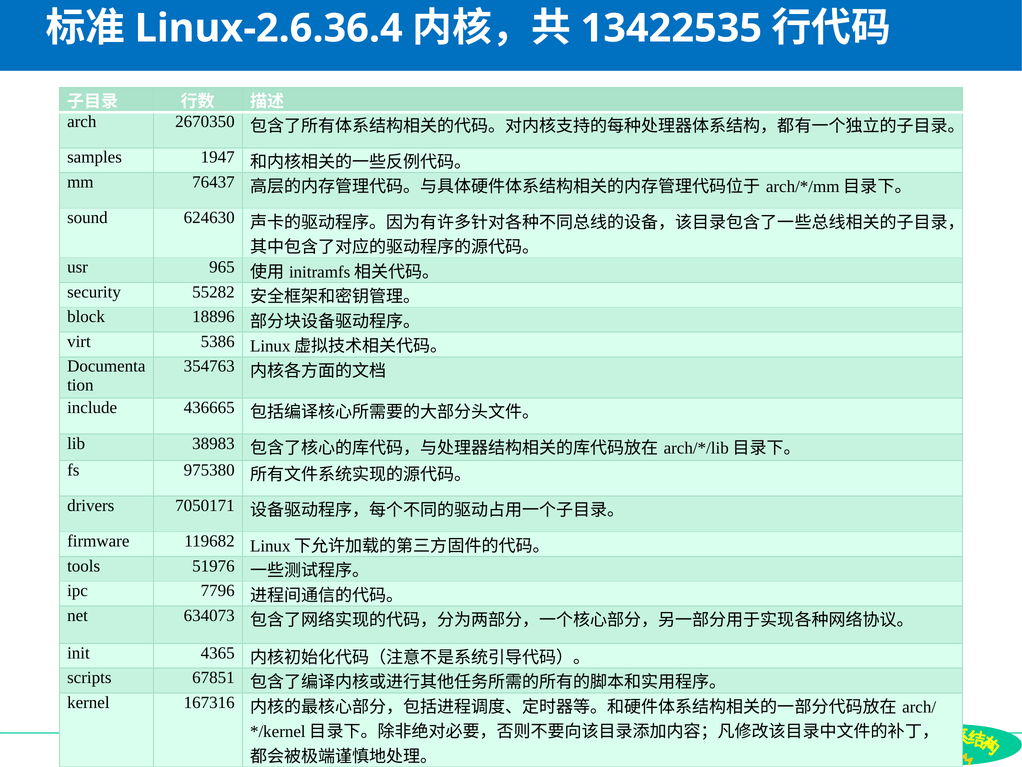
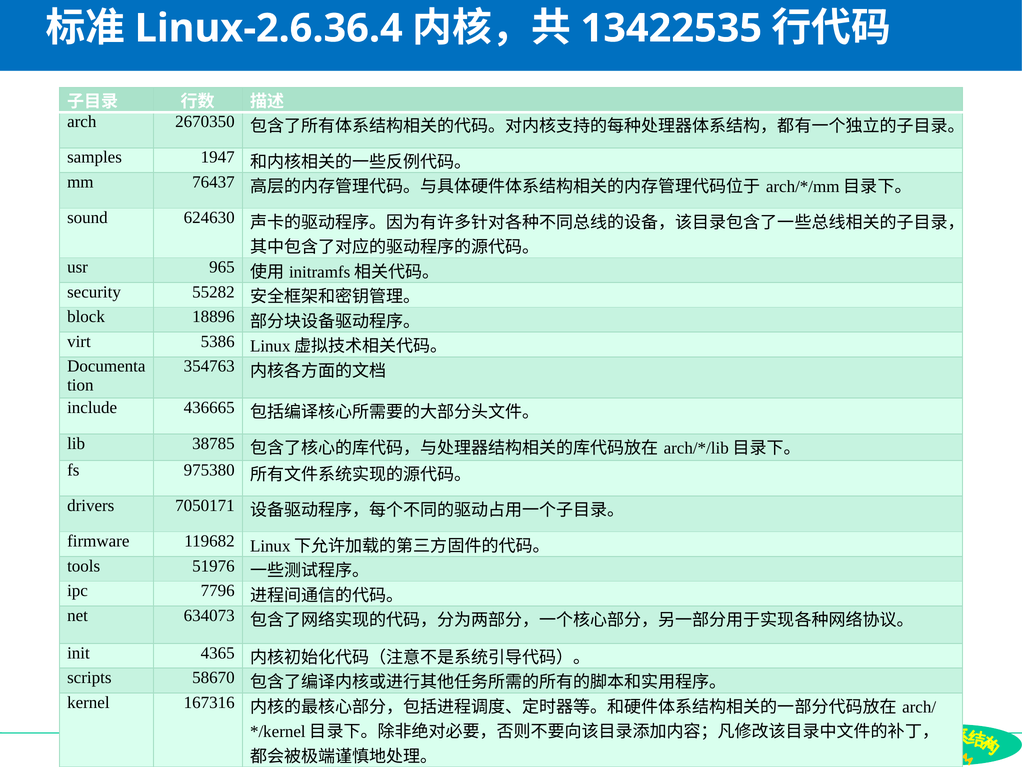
38983: 38983 -> 38785
67851: 67851 -> 58670
